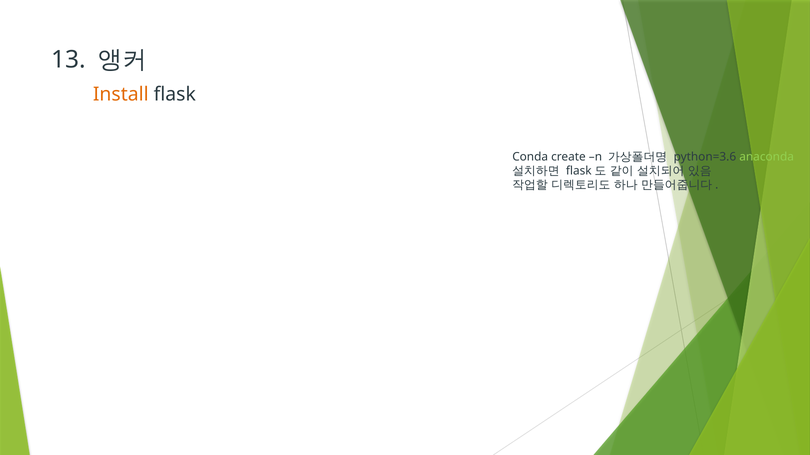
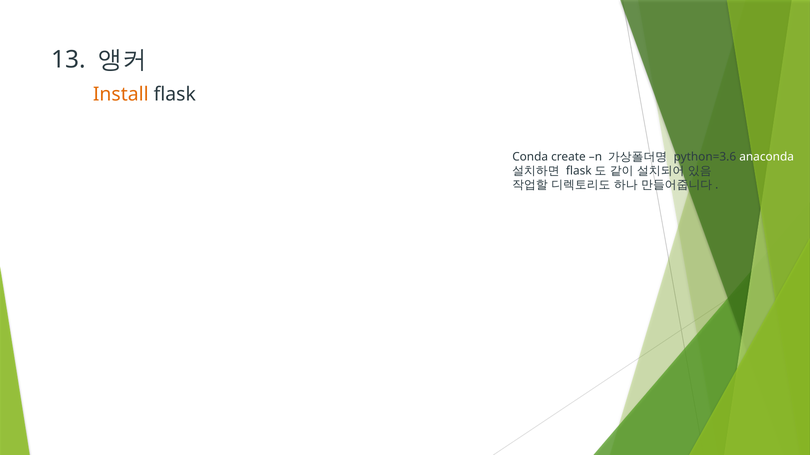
anaconda colour: light green -> white
